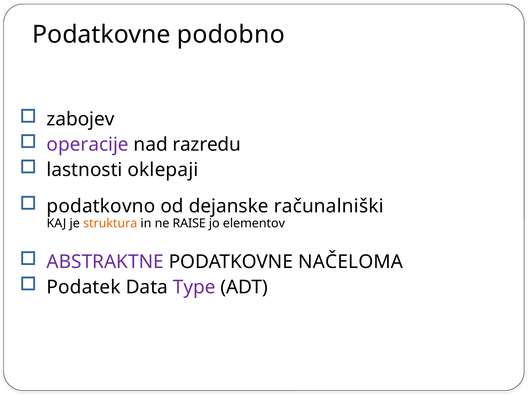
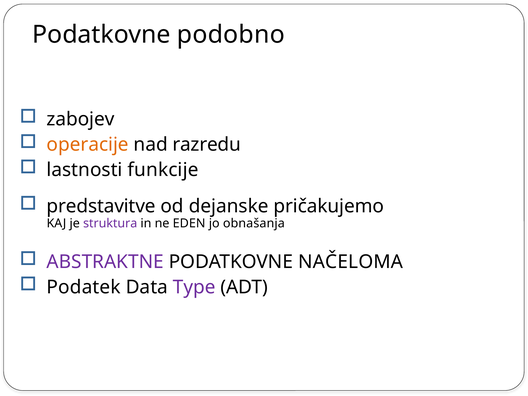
operacije colour: purple -> orange
oklepaji: oklepaji -> funkcije
podatkovno: podatkovno -> predstavitve
računalniški: računalniški -> pričakujemo
struktura colour: orange -> purple
RAISE: RAISE -> EDEN
elementov: elementov -> obnašanja
